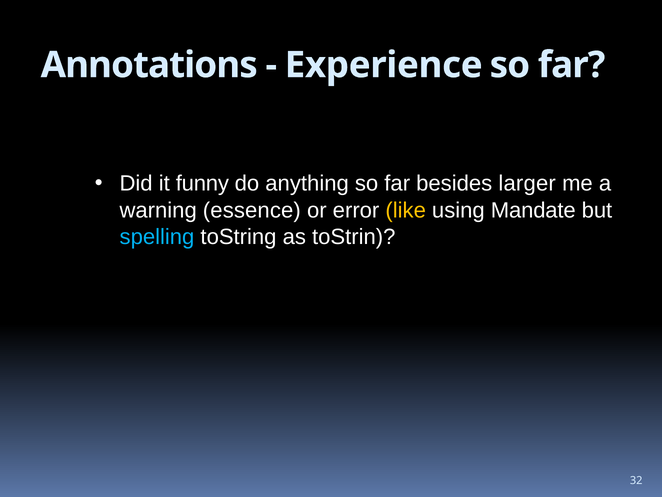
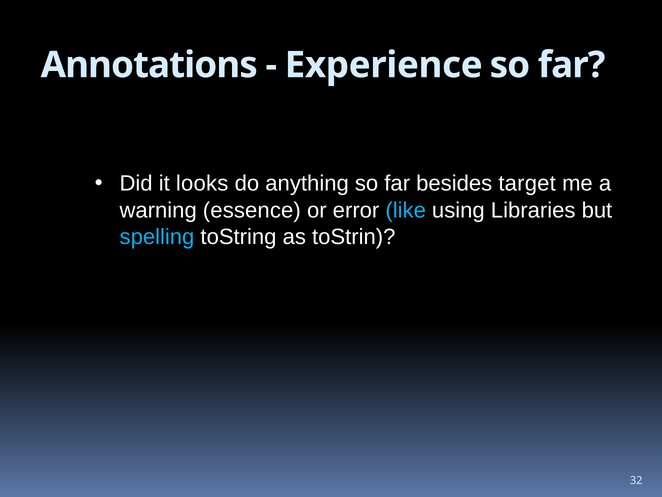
funny: funny -> looks
larger: larger -> target
like colour: yellow -> light blue
Mandate: Mandate -> Libraries
